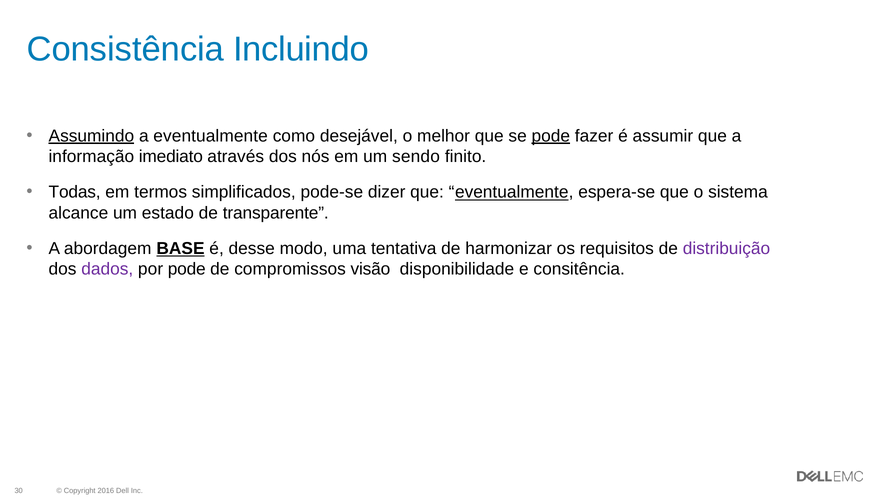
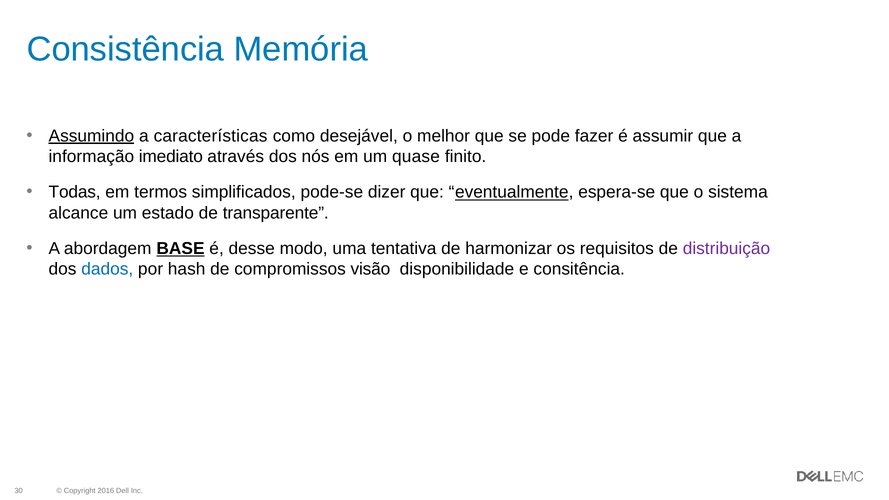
Incluindo: Incluindo -> Memória
a eventualmente: eventualmente -> características
pode at (551, 136) underline: present -> none
sendo: sendo -> quase
dados colour: purple -> blue
por pode: pode -> hash
